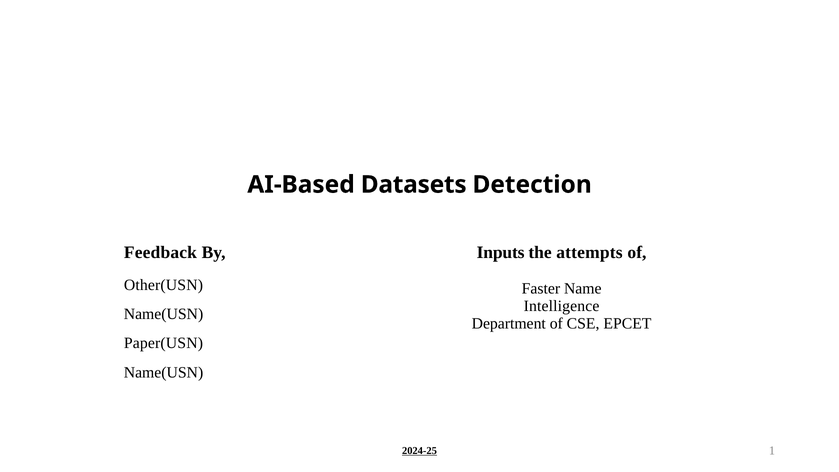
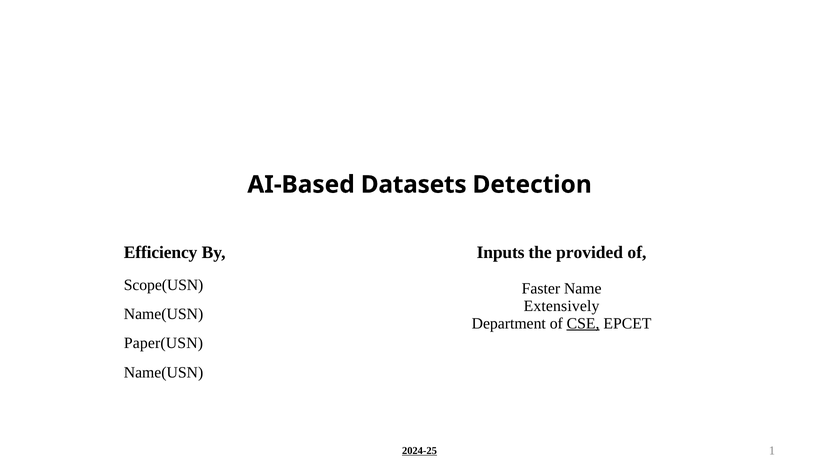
Feedback: Feedback -> Efficiency
attempts: attempts -> provided
Other(USN: Other(USN -> Scope(USN
Intelligence: Intelligence -> Extensively
CSE underline: none -> present
